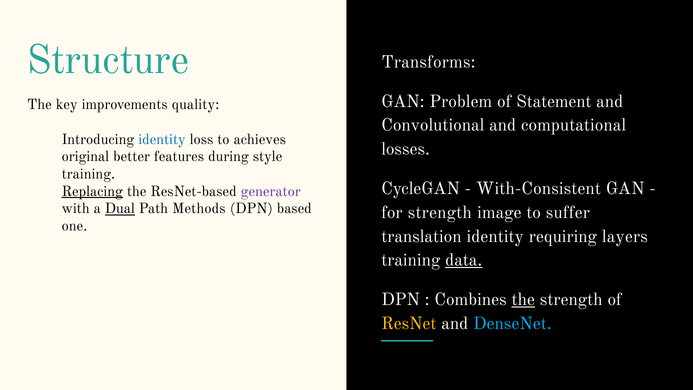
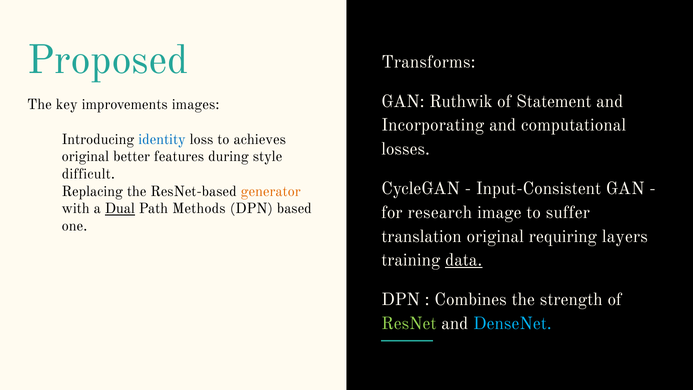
Structure: Structure -> Proposed
Problem: Problem -> Ruthwik
quality: quality -> images
Convolutional: Convolutional -> Incorporating
training at (88, 174): training -> difficult
With-Consistent: With-Consistent -> Input-Consistent
Replacing underline: present -> none
generator colour: purple -> orange
for strength: strength -> research
translation identity: identity -> original
the at (523, 299) underline: present -> none
ResNet colour: yellow -> light green
